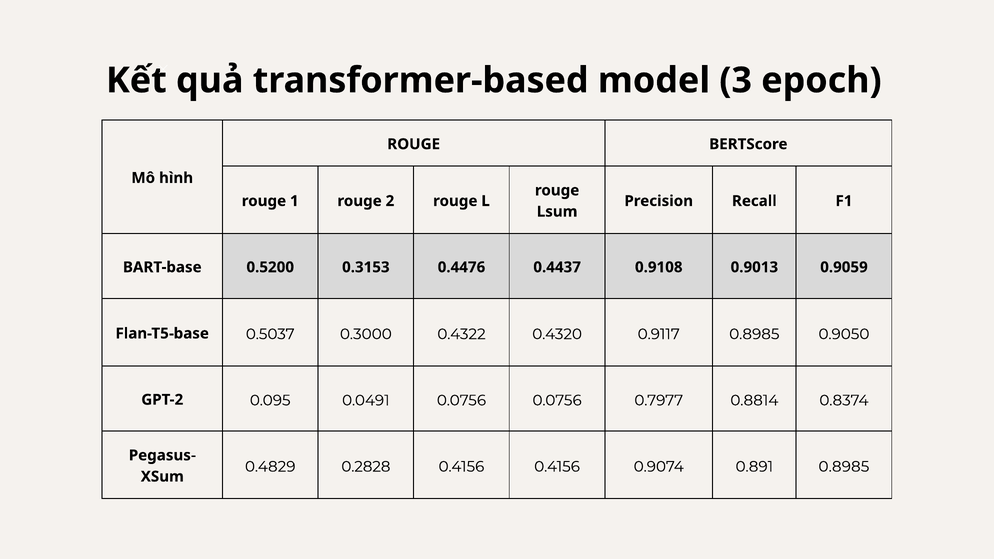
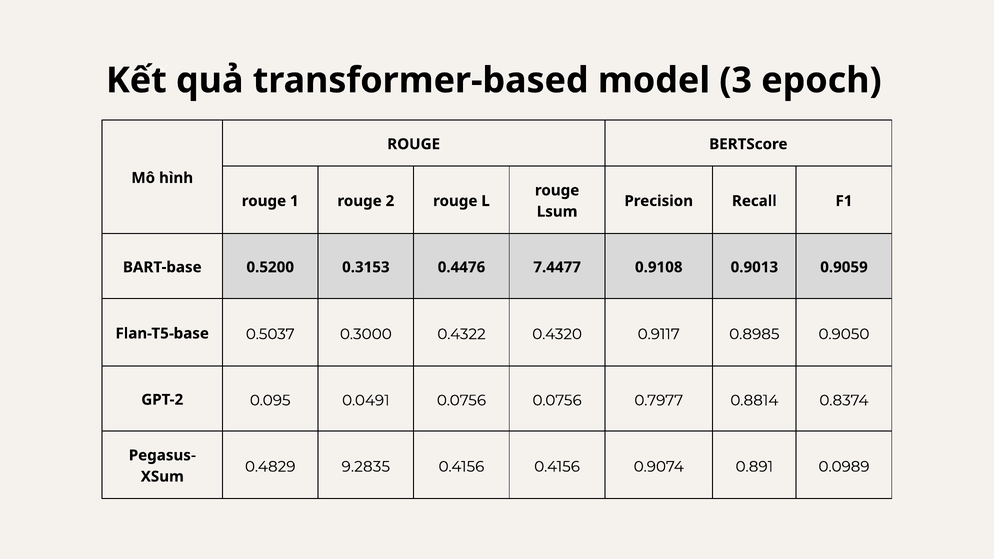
0.4437: 0.4437 -> 7.4477
0.2828: 0.2828 -> 9.2835
0.891 0.8985: 0.8985 -> 0.0989
